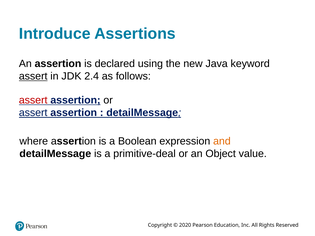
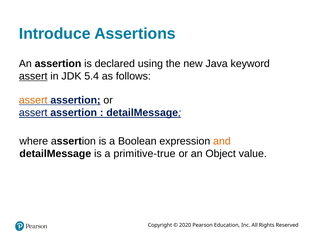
2.4: 2.4 -> 5.4
assert at (33, 100) colour: red -> orange
primitive-deal: primitive-deal -> primitive-true
